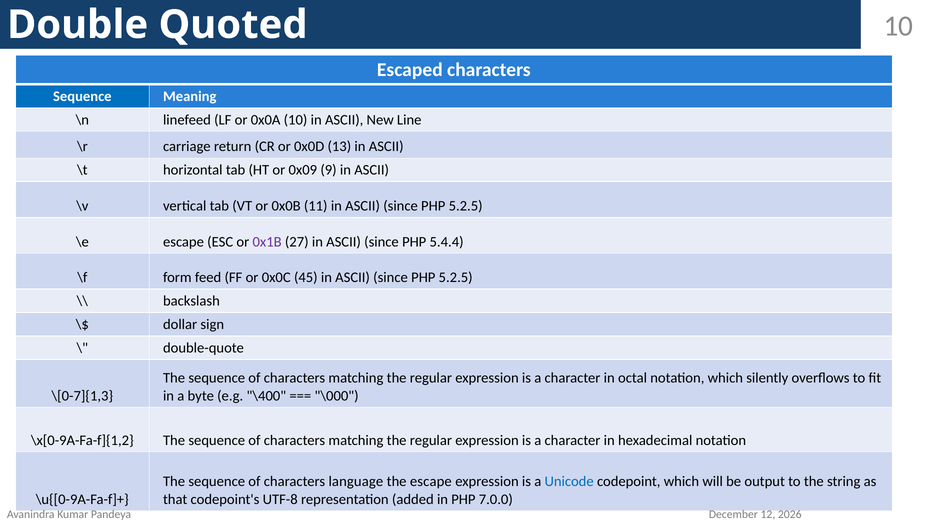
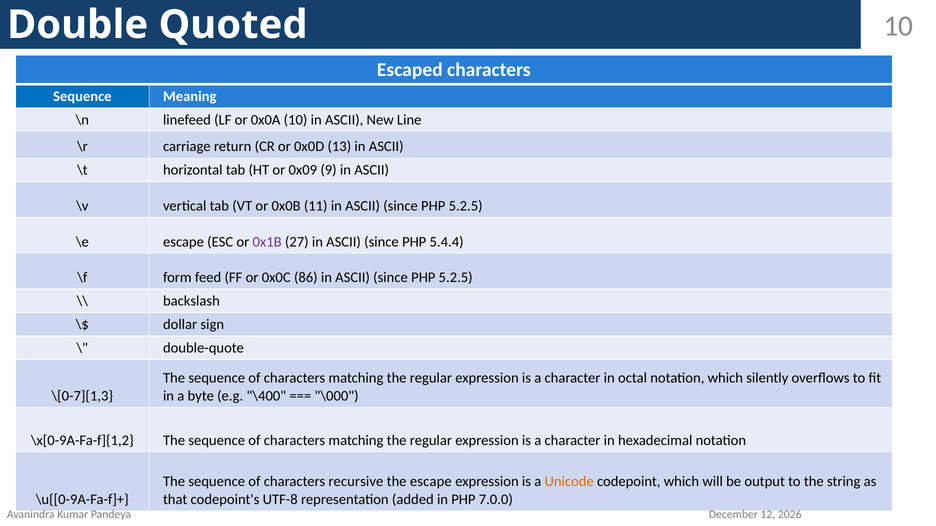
45: 45 -> 86
language: language -> recursive
Unicode colour: blue -> orange
